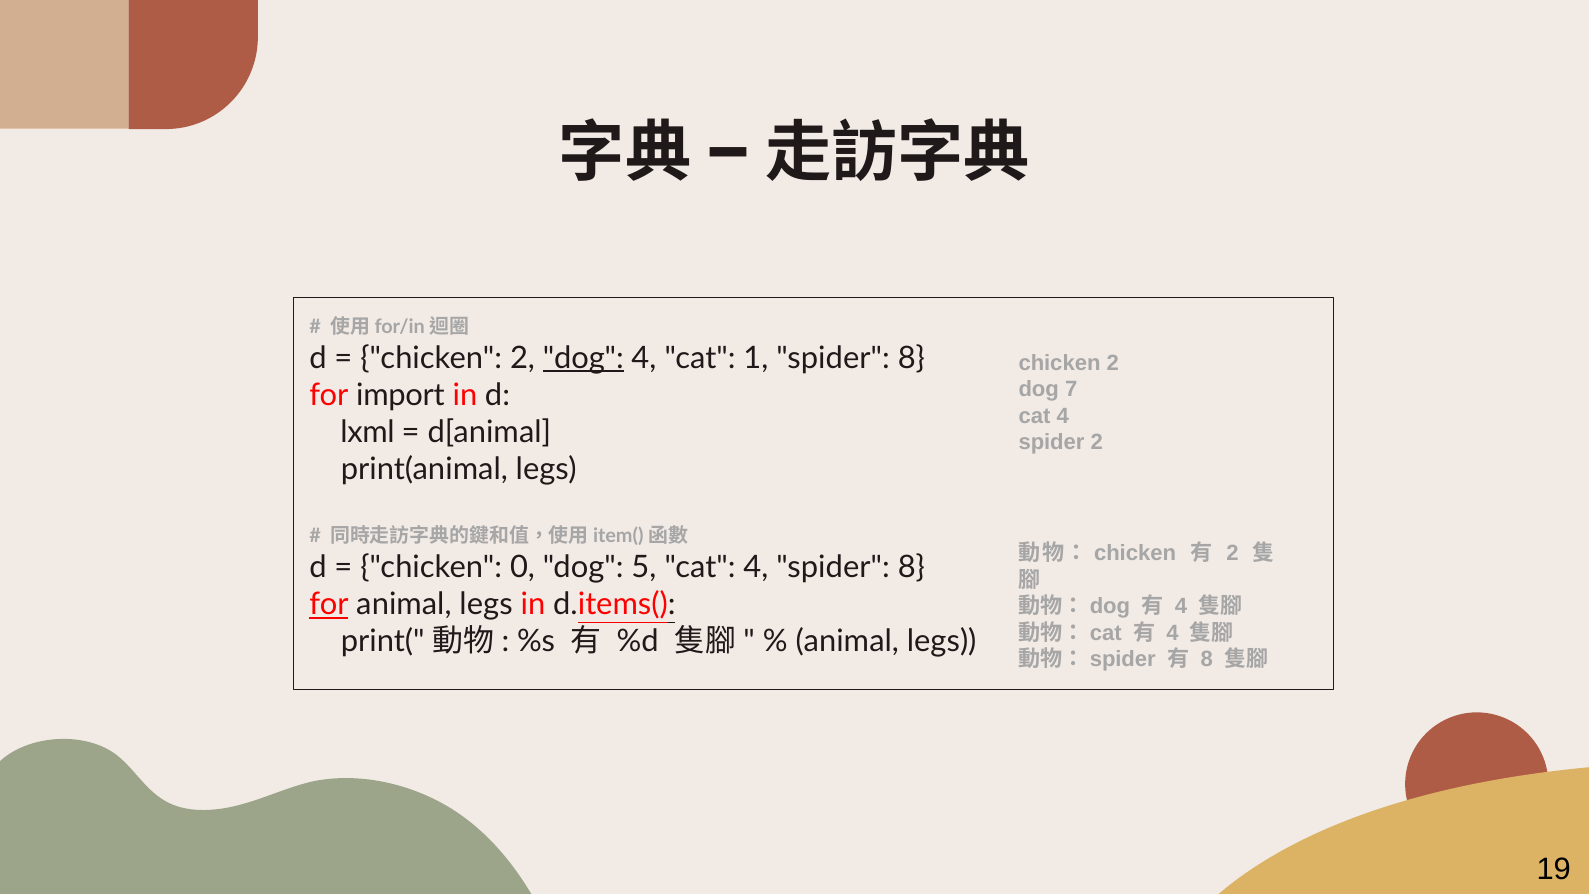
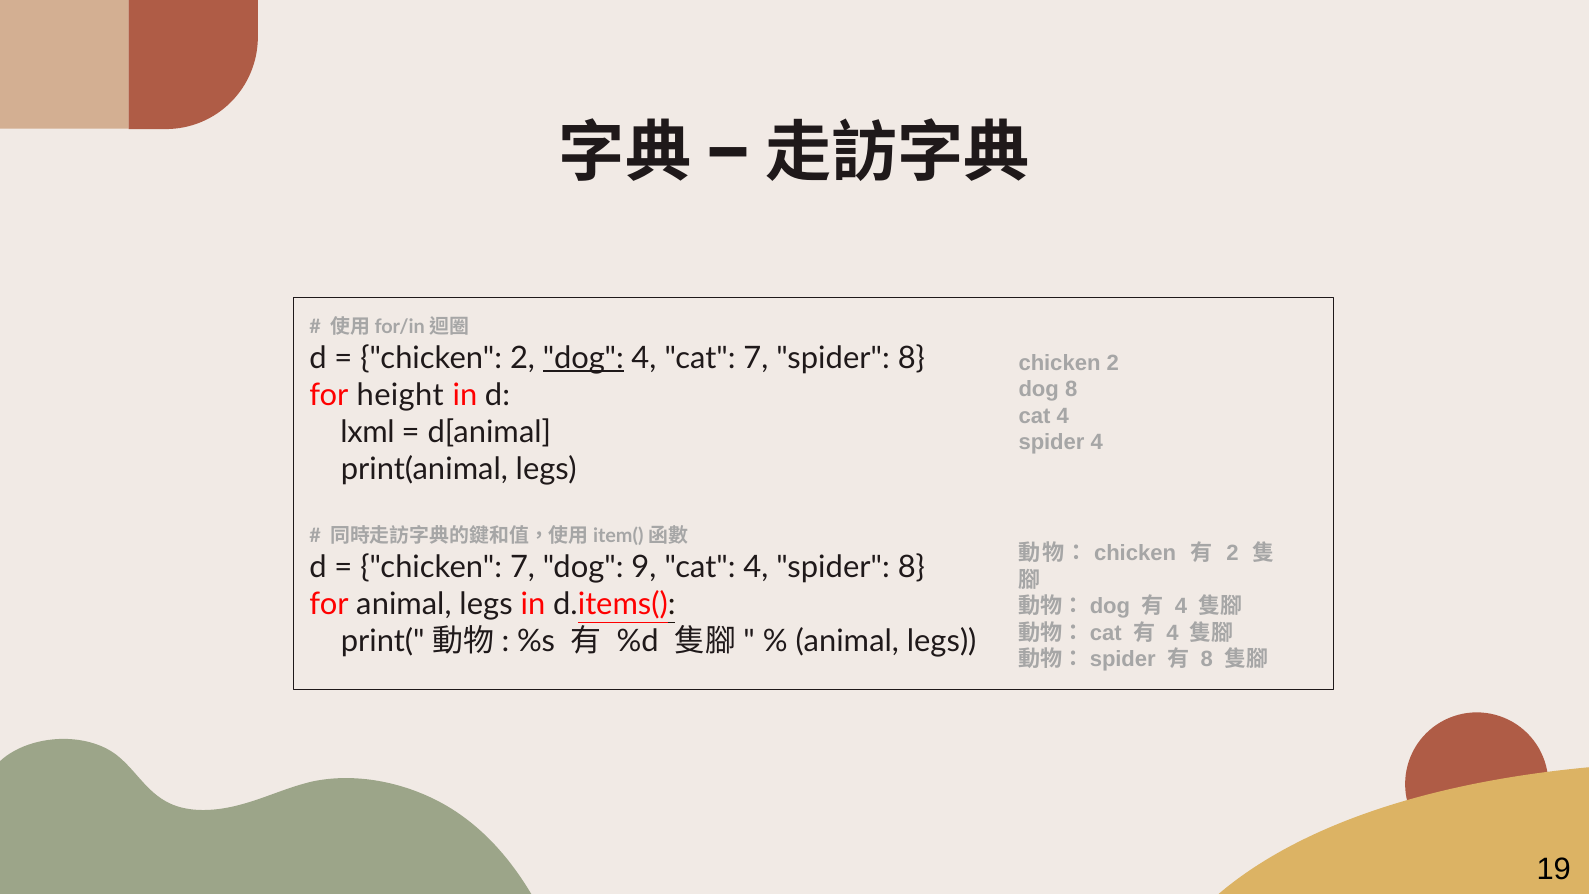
cat 1: 1 -> 7
dog 7: 7 -> 8
import: import -> height
spider 2: 2 -> 4
chicken 0: 0 -> 7
5: 5 -> 9
for at (329, 604) underline: present -> none
